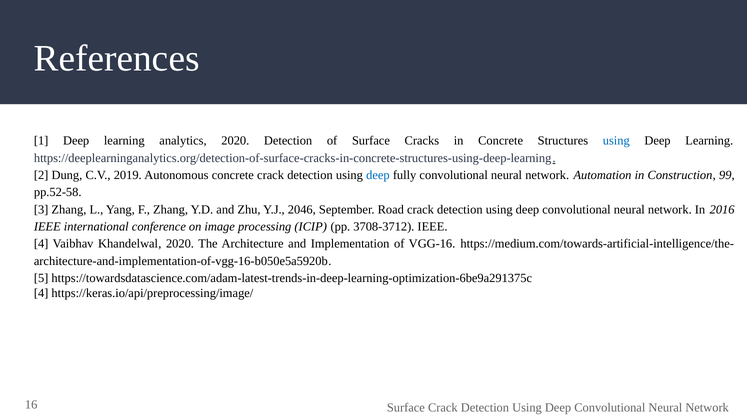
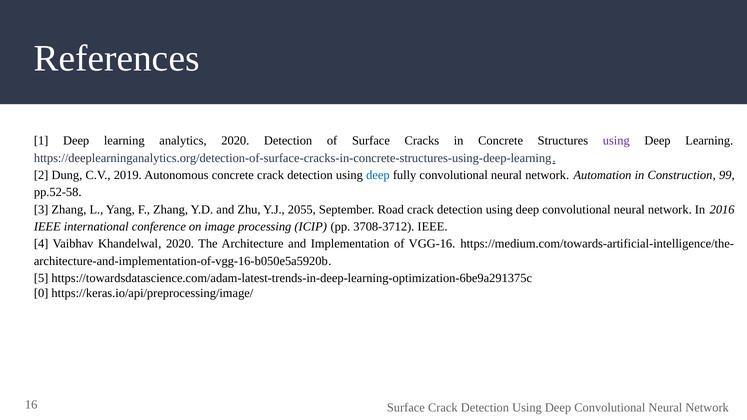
using at (616, 141) colour: blue -> purple
2046: 2046 -> 2055
4 at (41, 293): 4 -> 0
